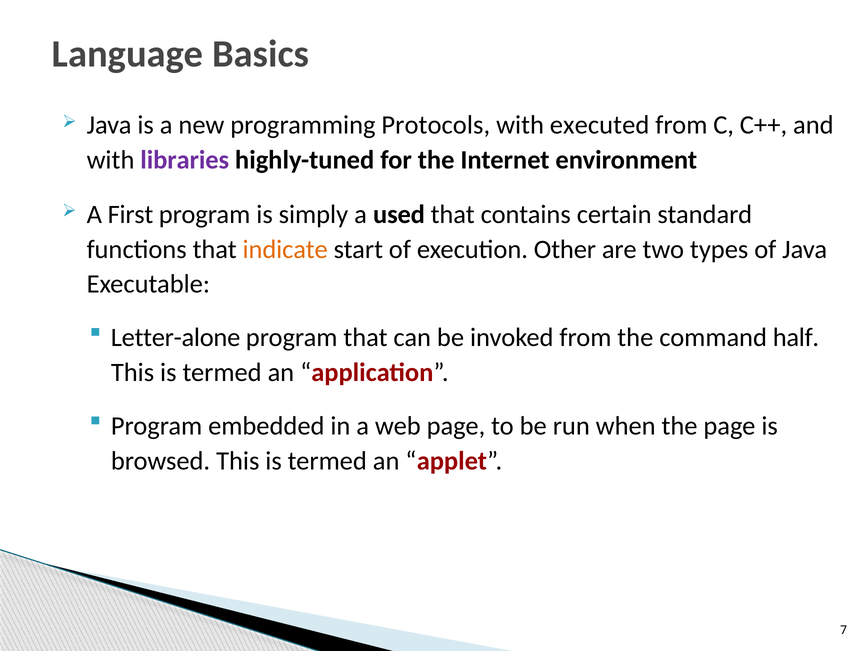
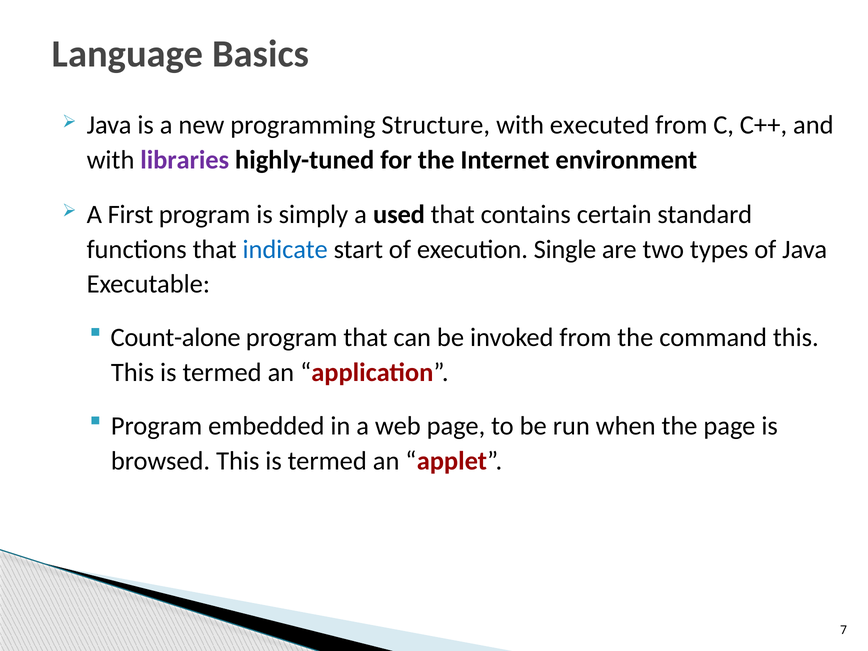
Protocols: Protocols -> Structure
indicate colour: orange -> blue
Other: Other -> Single
Letter-alone: Letter-alone -> Count-alone
command half: half -> this
